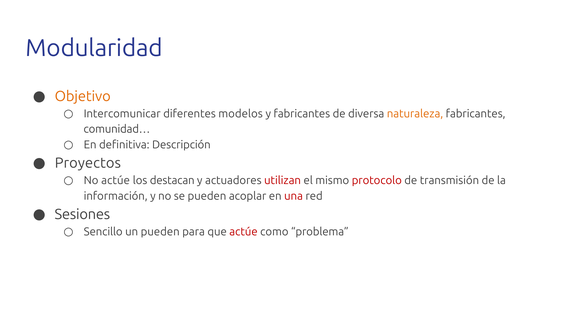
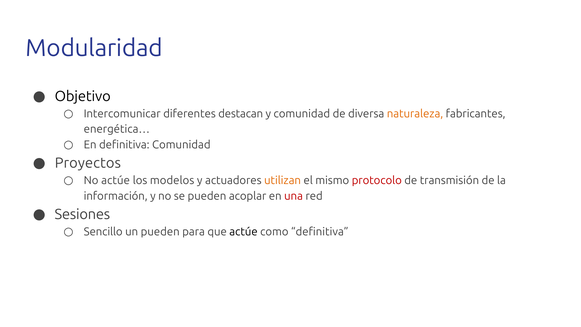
Objetivo colour: orange -> black
modelos: modelos -> destacan
y fabricantes: fabricantes -> comunidad
comunidad…: comunidad… -> energética…
definitiva Descripción: Descripción -> Comunidad
destacan: destacan -> modelos
utilizan colour: red -> orange
actúe at (243, 232) colour: red -> black
como problema: problema -> definitiva
